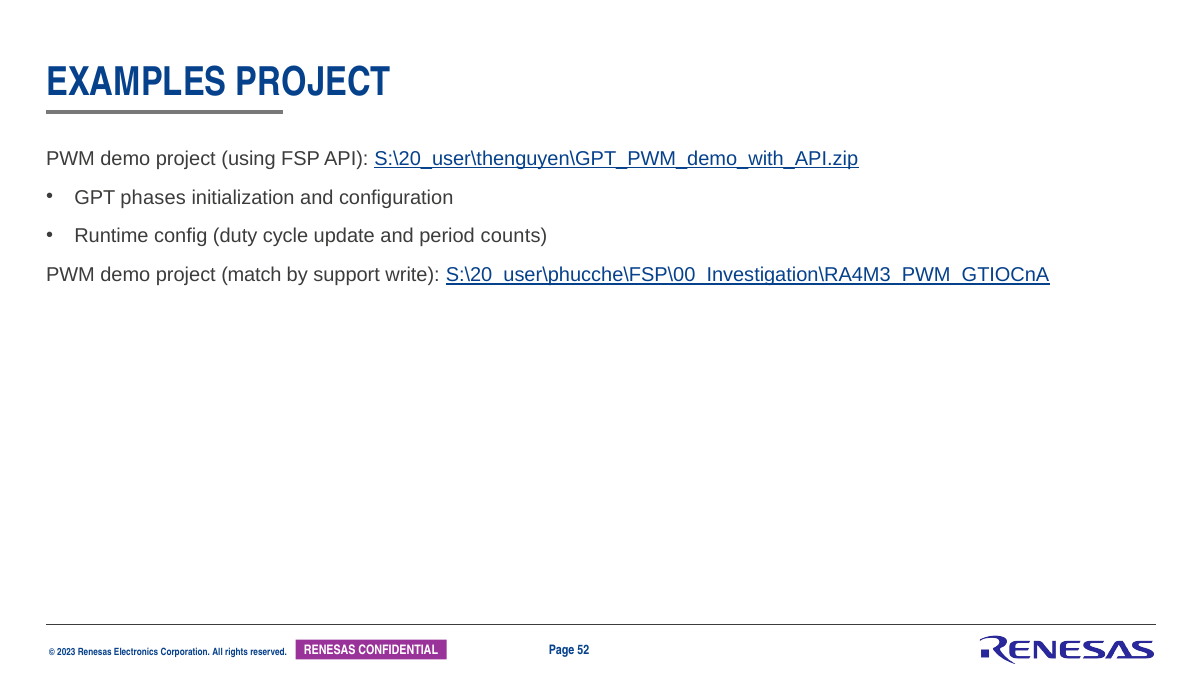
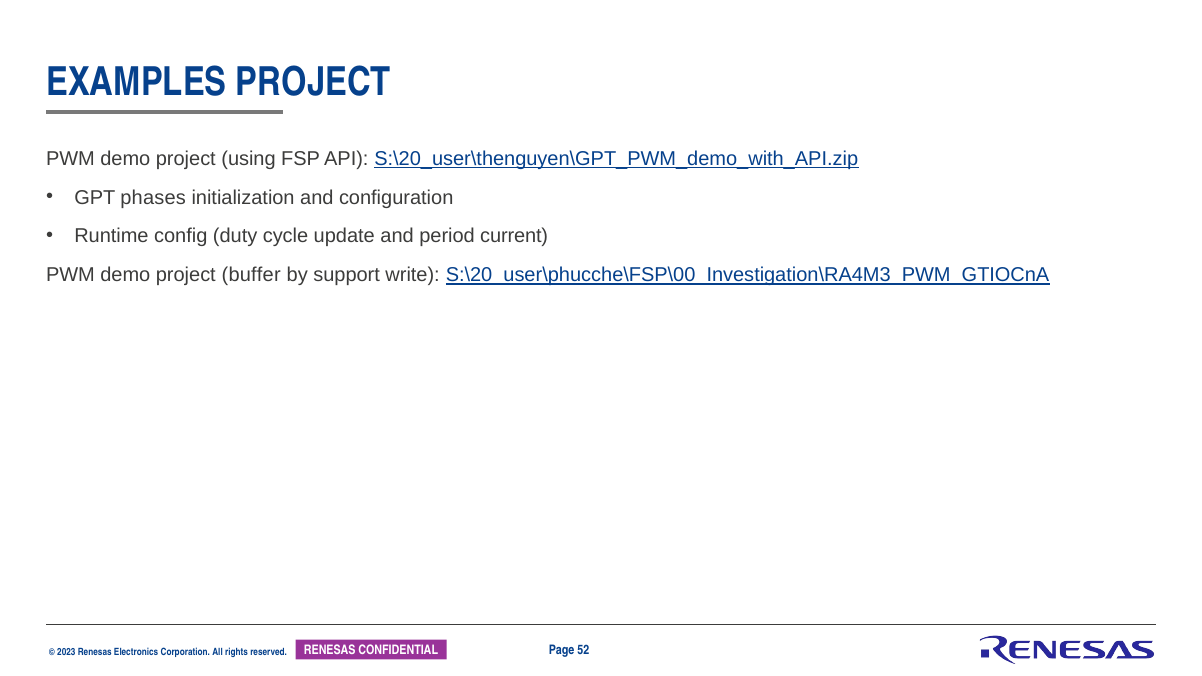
counts: counts -> current
match: match -> buffer
